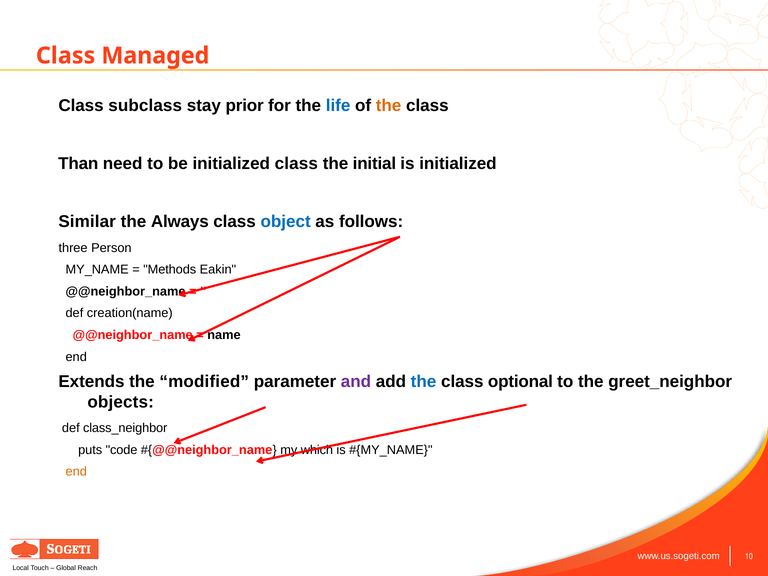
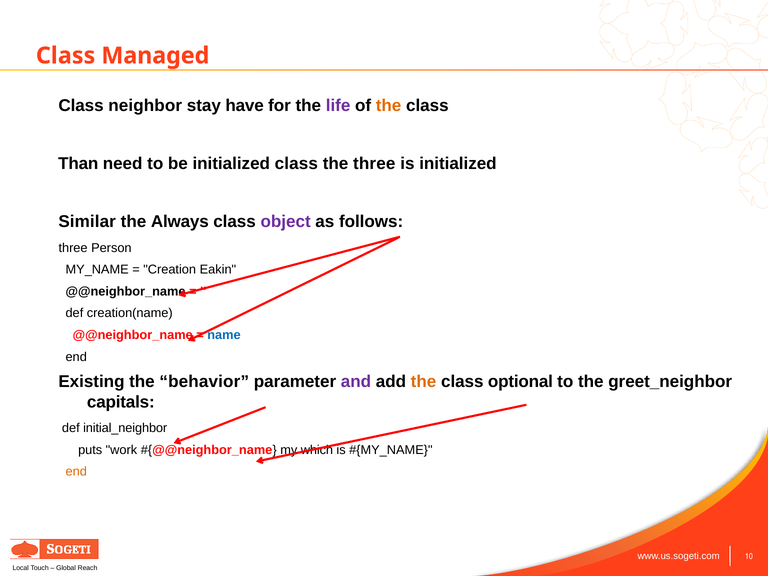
subclass: subclass -> neighbor
prior: prior -> have
life colour: blue -> purple
the initial: initial -> three
object colour: blue -> purple
Methods: Methods -> Creation
name colour: black -> blue
Extends: Extends -> Existing
modified: modified -> behavior
the at (424, 381) colour: blue -> orange
objects: objects -> capitals
class_neighbor: class_neighbor -> initial_neighbor
code: code -> work
